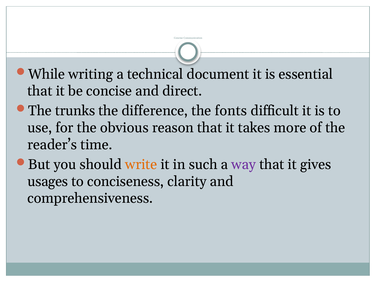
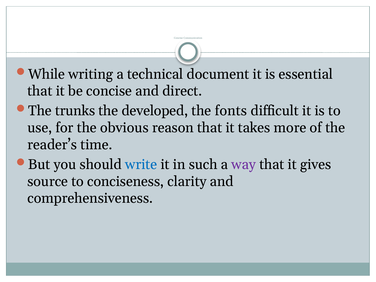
difference: difference -> developed
write colour: orange -> blue
usages: usages -> source
